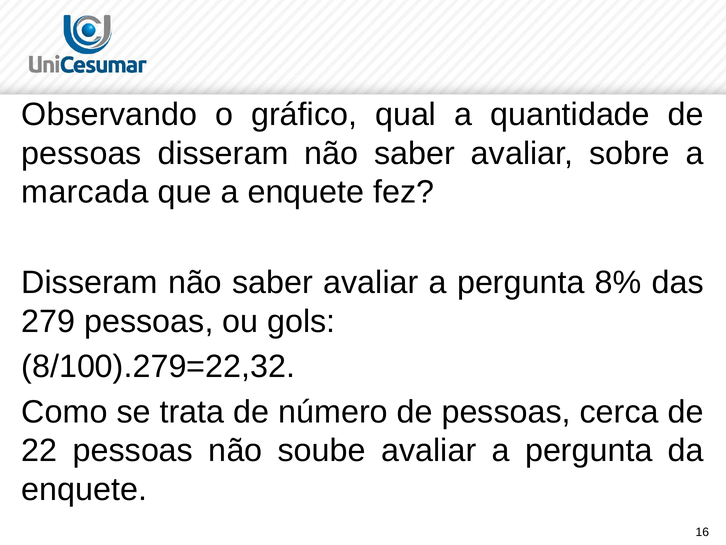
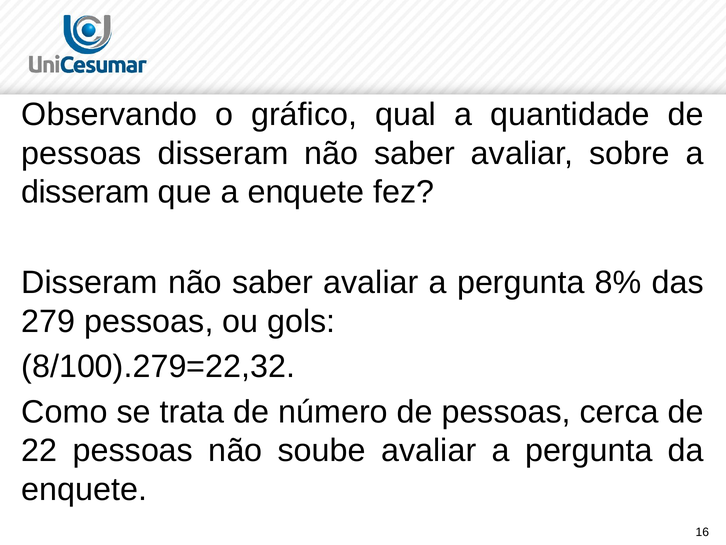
marcada at (85, 192): marcada -> disseram
